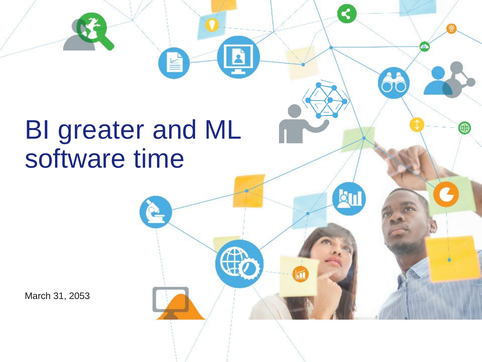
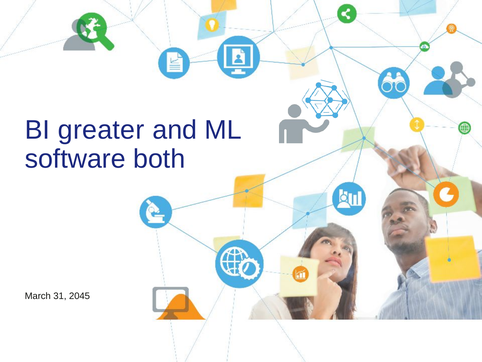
time: time -> both
2053: 2053 -> 2045
